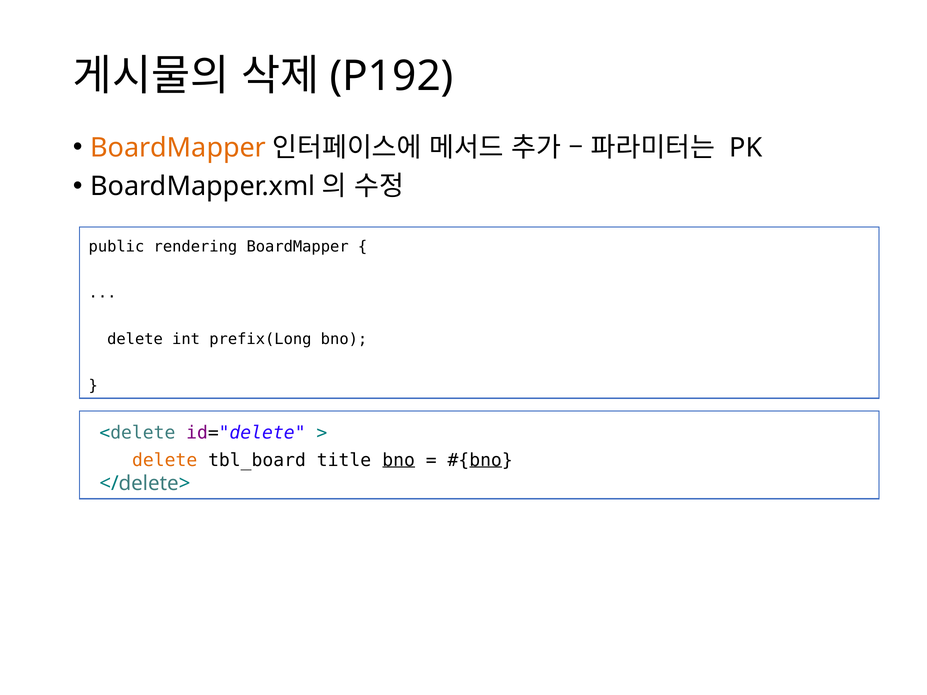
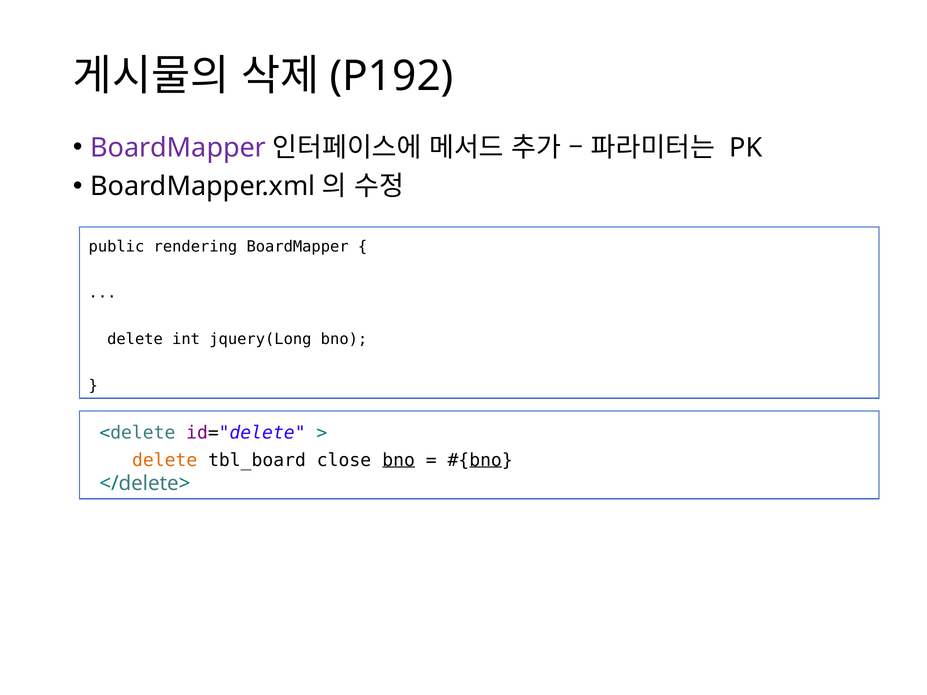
BoardMapper at (178, 148) colour: orange -> purple
prefix(Long: prefix(Long -> jquery(Long
title: title -> close
